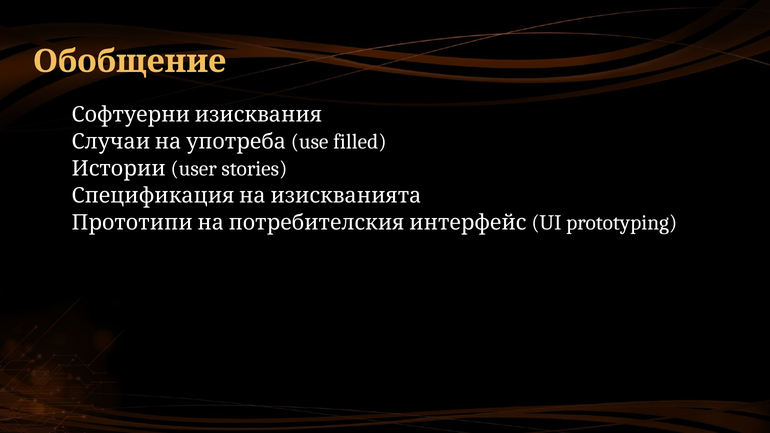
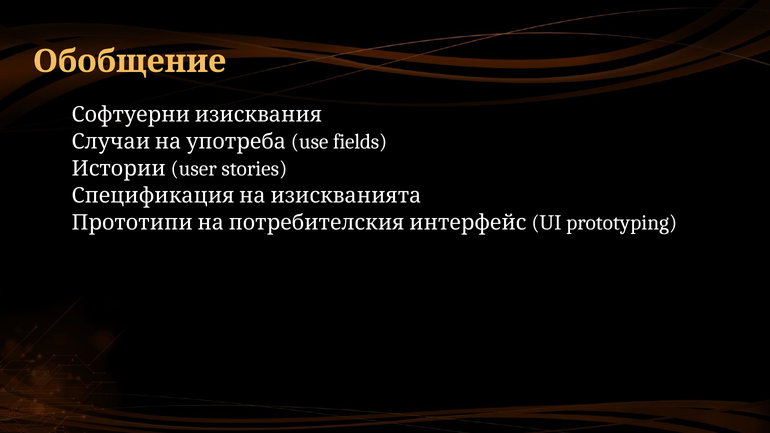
filled: filled -> fields
